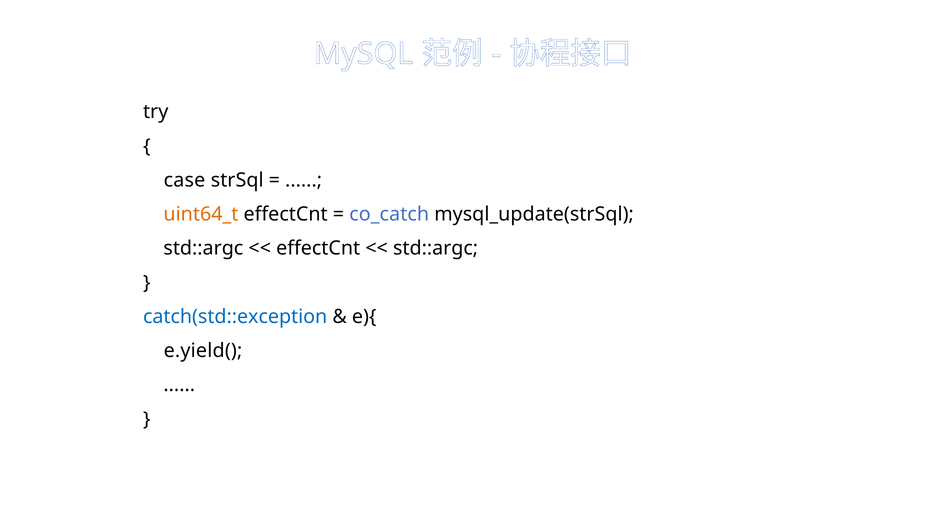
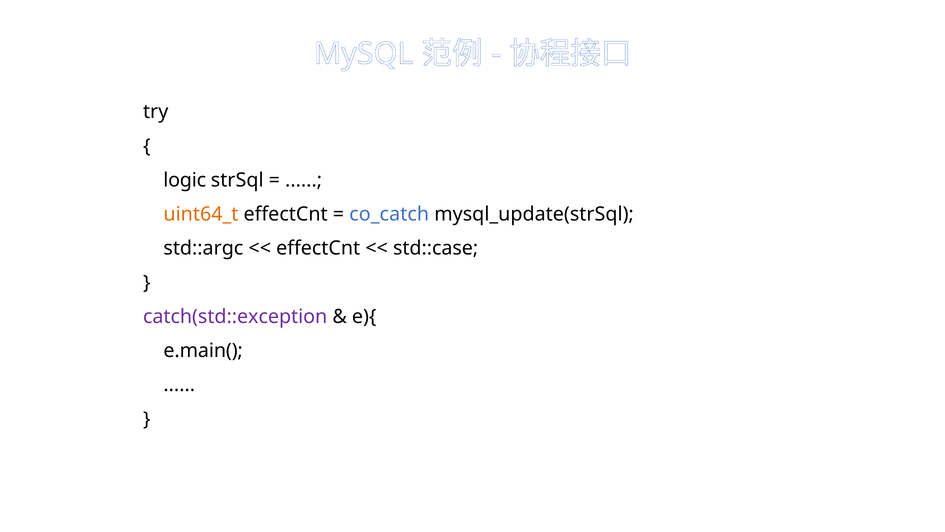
case: case -> logic
std::argc at (436, 248): std::argc -> std::case
catch(std::exception colour: blue -> purple
e.yield(: e.yield( -> e.main(
